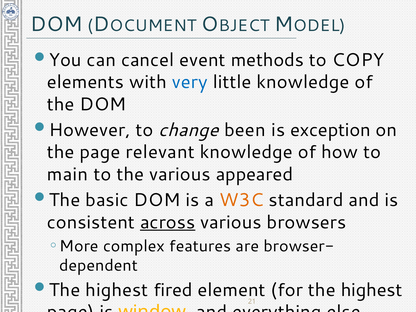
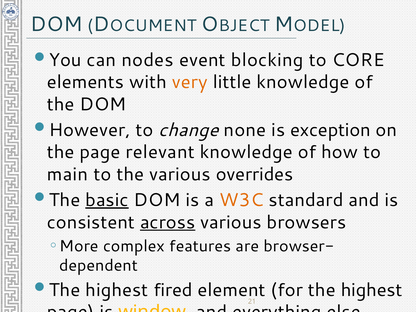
cancel: cancel -> nodes
methods: methods -> blocking
COPY: COPY -> CORE
very colour: blue -> orange
been: been -> none
appeared: appeared -> overrides
basic underline: none -> present
